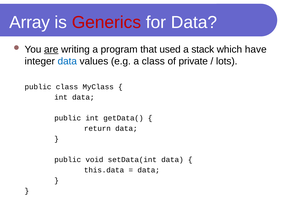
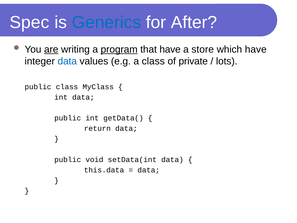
Array: Array -> Spec
Generics colour: red -> blue
for Data: Data -> After
program underline: none -> present
that used: used -> have
stack: stack -> store
